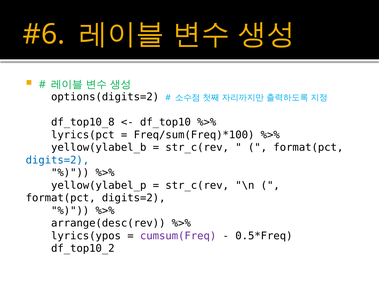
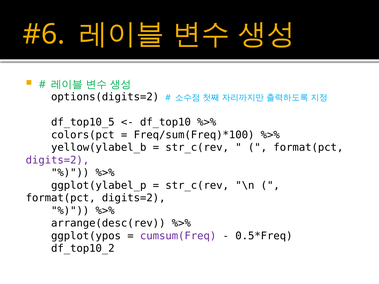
df_top10_8: df_top10_8 -> df_top10_5
lyrics(pct: lyrics(pct -> colors(pct
digits=2 at (57, 160) colour: blue -> purple
yellow(ylabel_p: yellow(ylabel_p -> ggplot(ylabel_p
lyrics(ypos: lyrics(ypos -> ggplot(ypos
